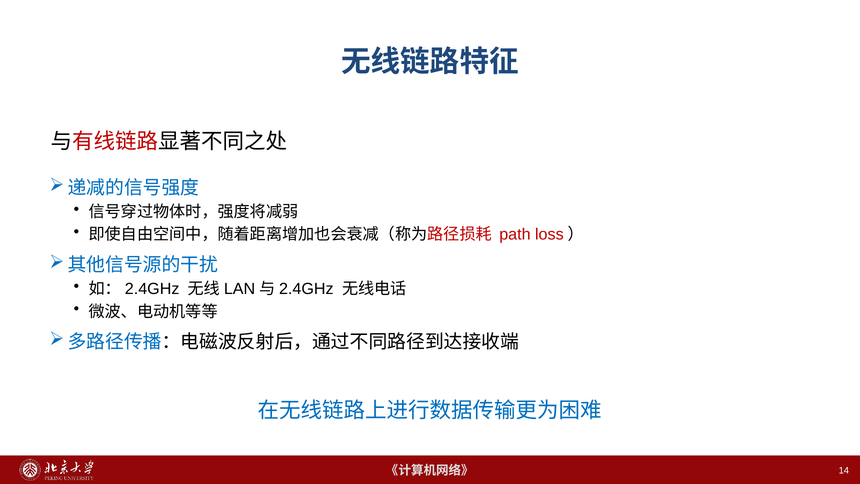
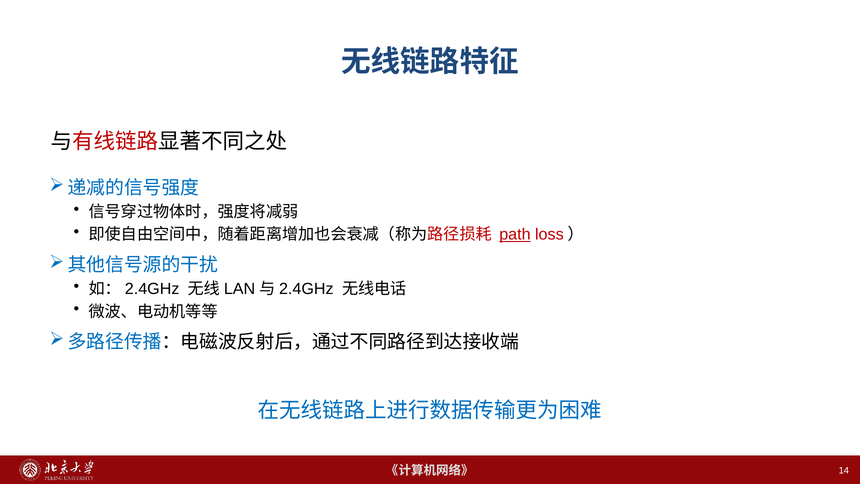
path underline: none -> present
